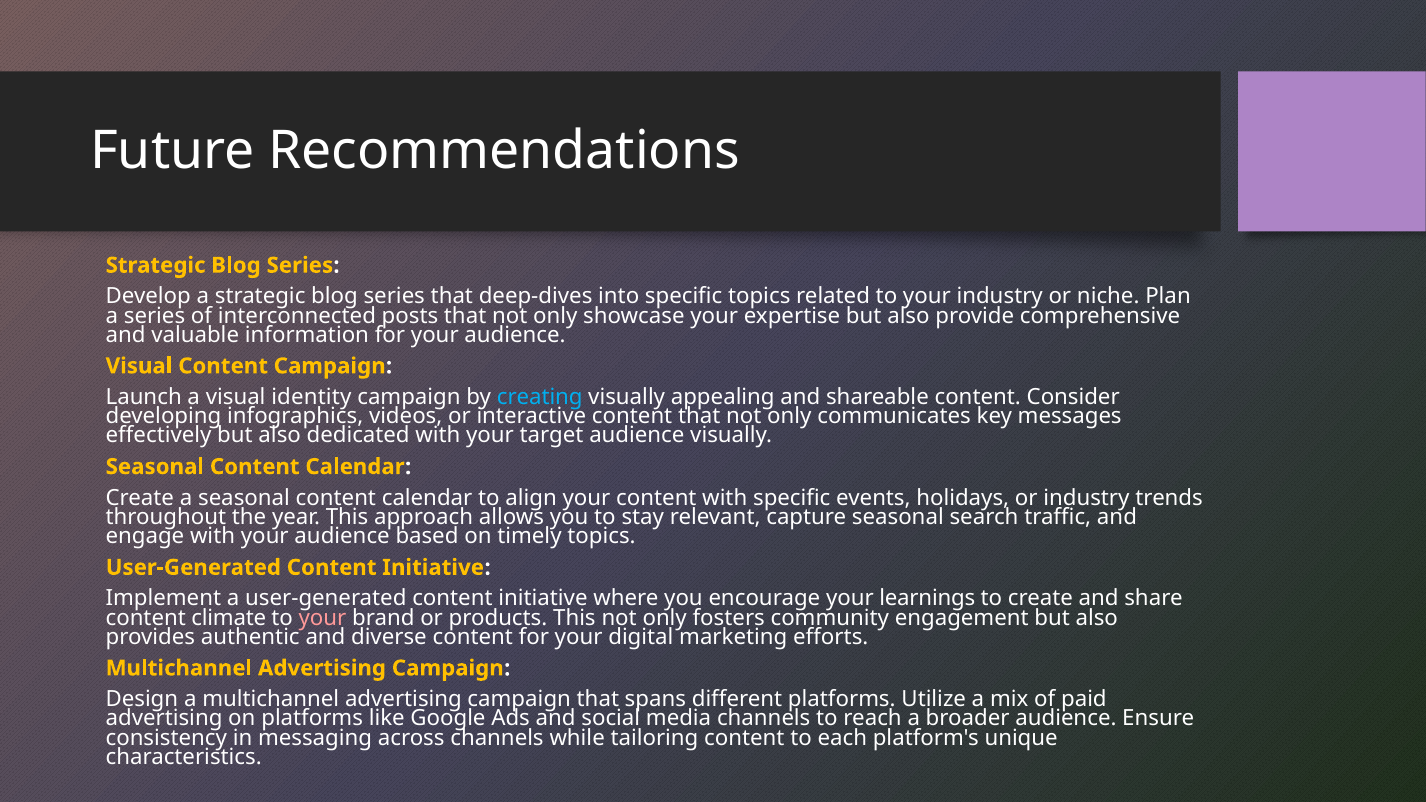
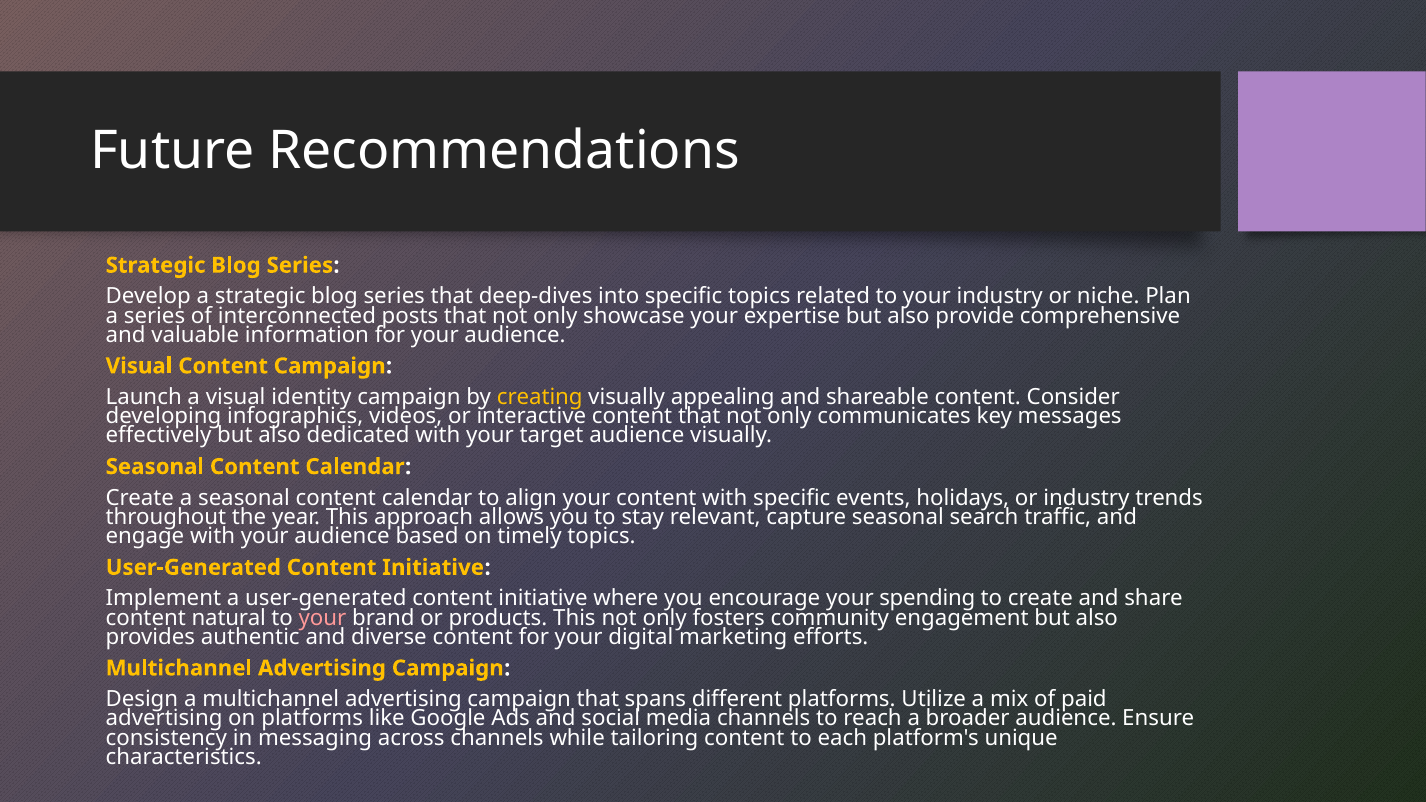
creating colour: light blue -> yellow
learnings: learnings -> spending
climate: climate -> natural
